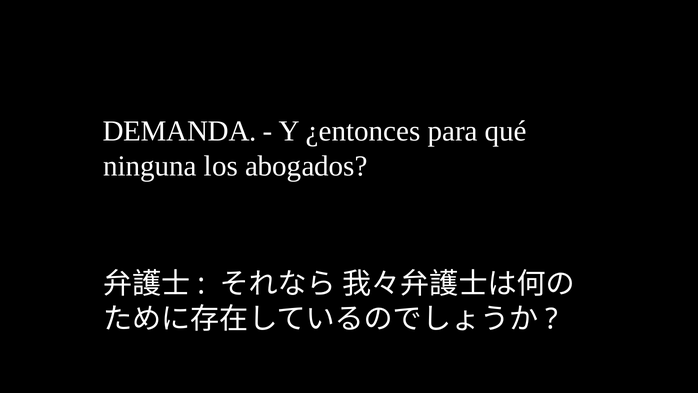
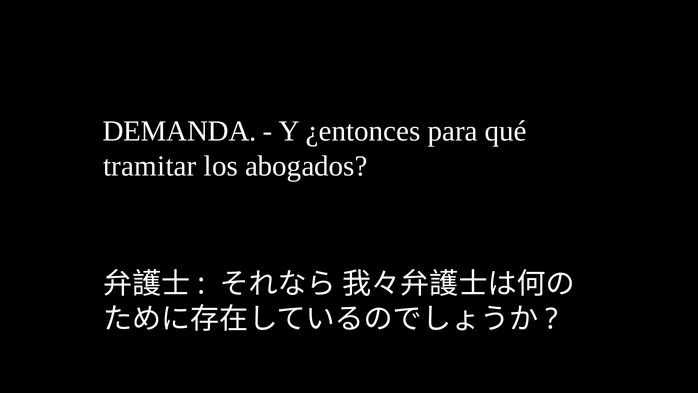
ninguna: ninguna -> tramitar
